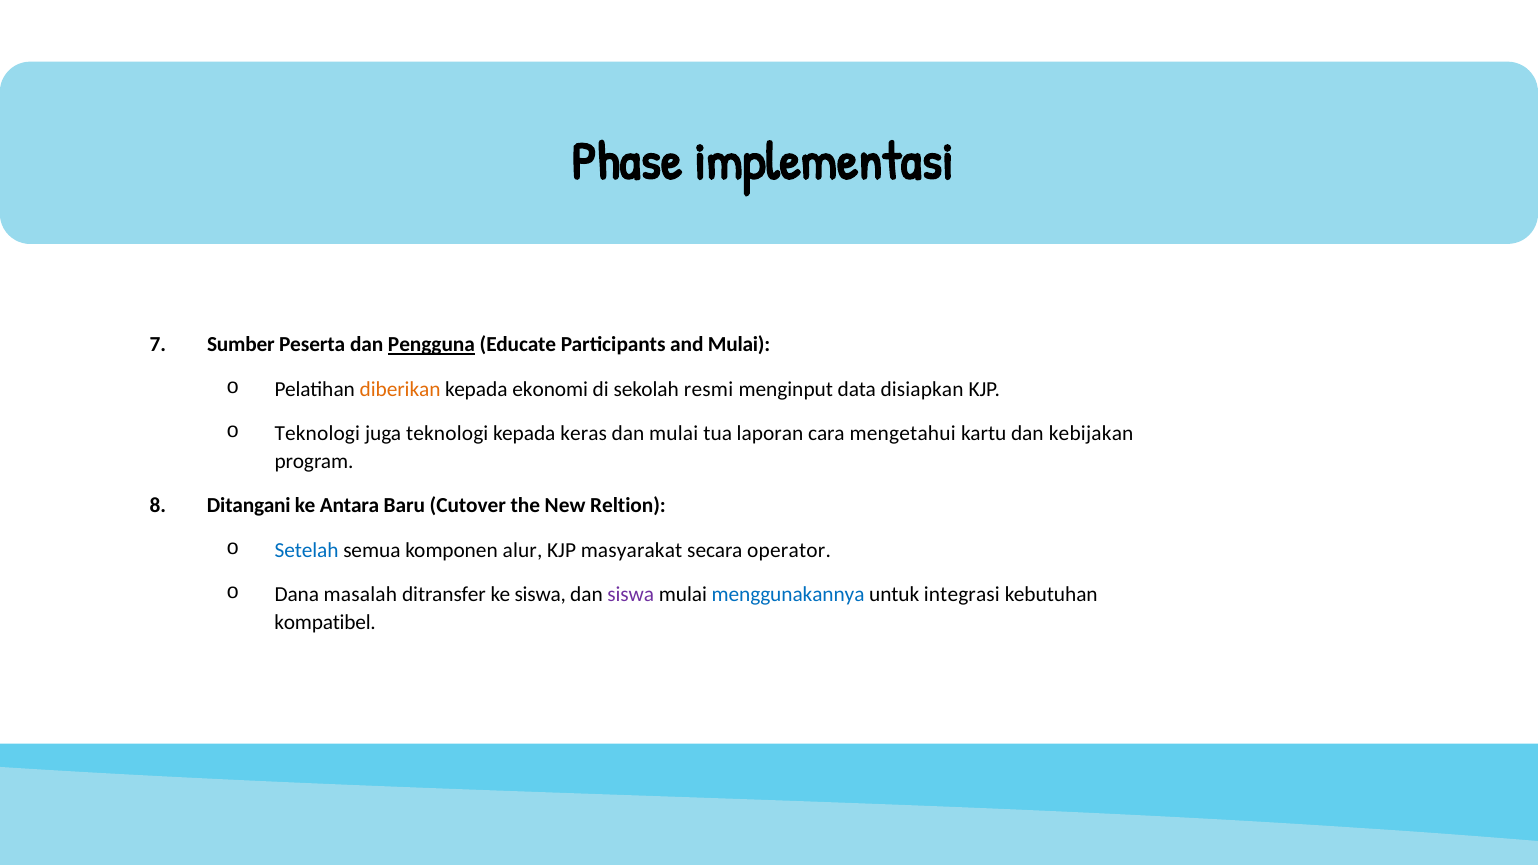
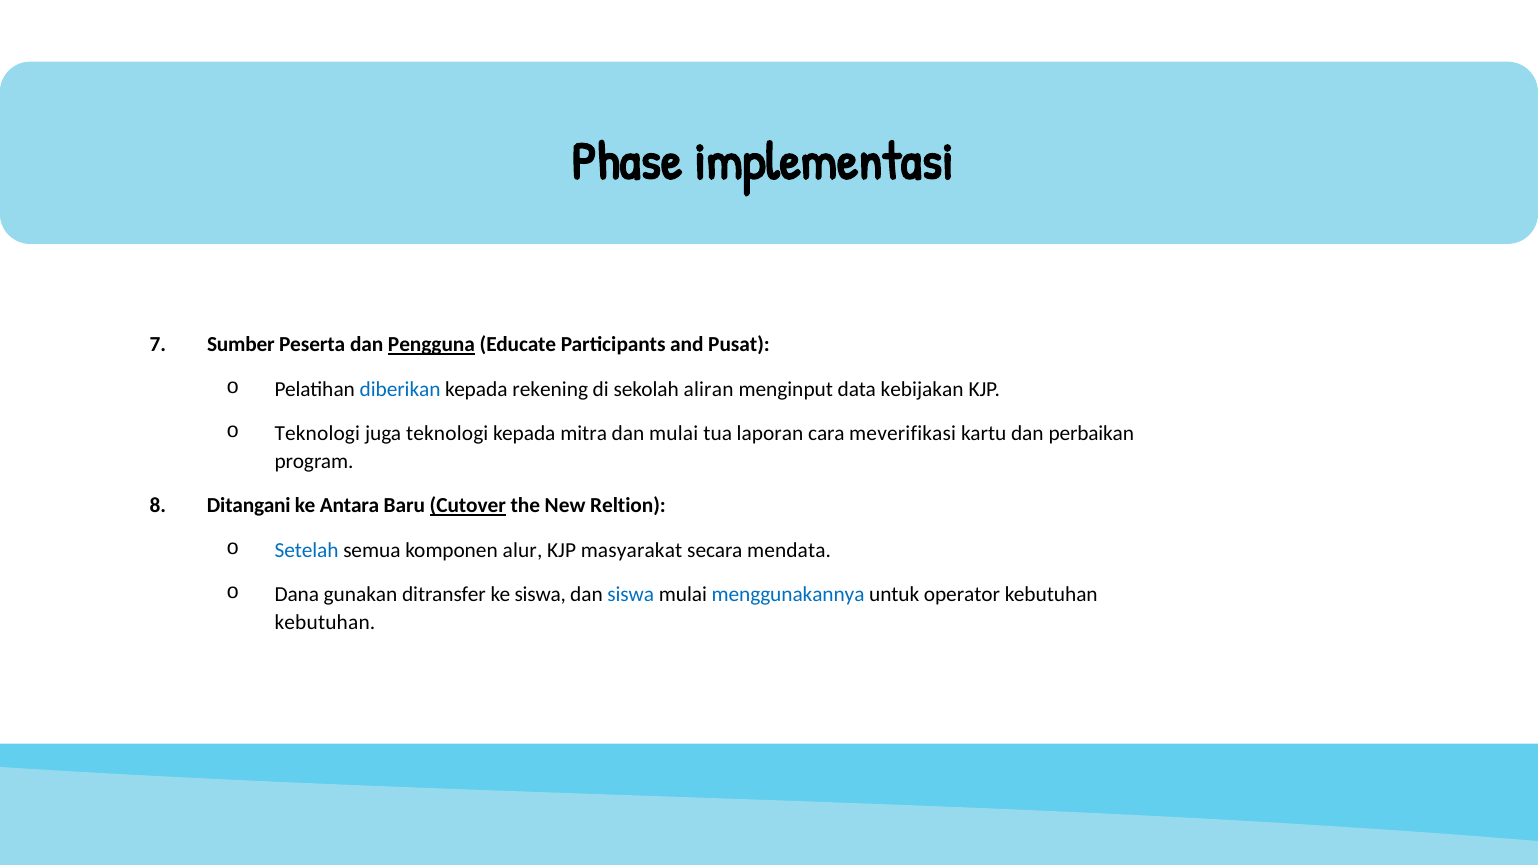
and Mulai: Mulai -> Pusat
diberikan colour: orange -> blue
ekonomi: ekonomi -> rekening
resmi: resmi -> aliran
disiapkan: disiapkan -> kebijakan
keras: keras -> mitra
mengetahui: mengetahui -> meverifikasi
kebijakan: kebijakan -> perbaikan
Cutover underline: none -> present
operator: operator -> mendata
masalah: masalah -> gunakan
siswa at (631, 595) colour: purple -> blue
integrasi: integrasi -> operator
kompatibel at (325, 622): kompatibel -> kebutuhan
